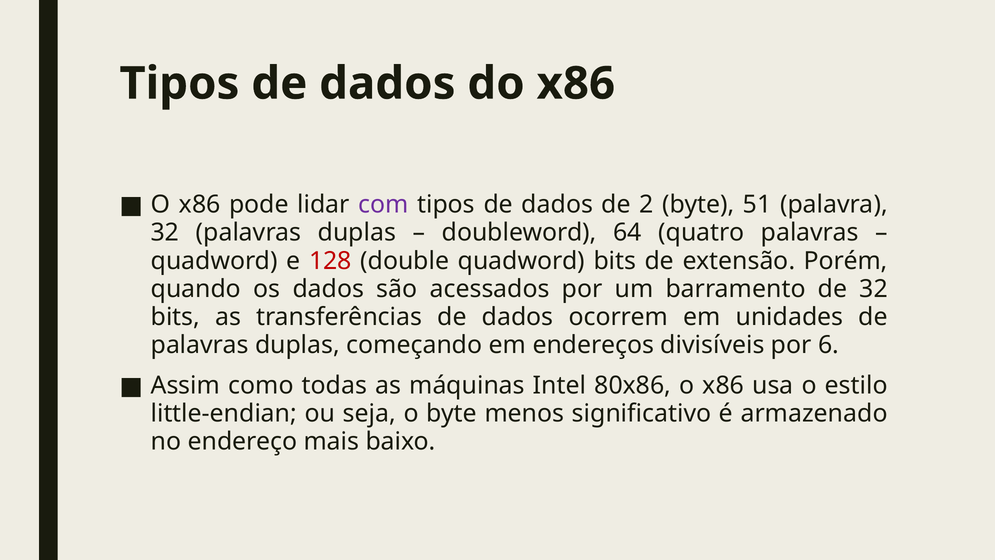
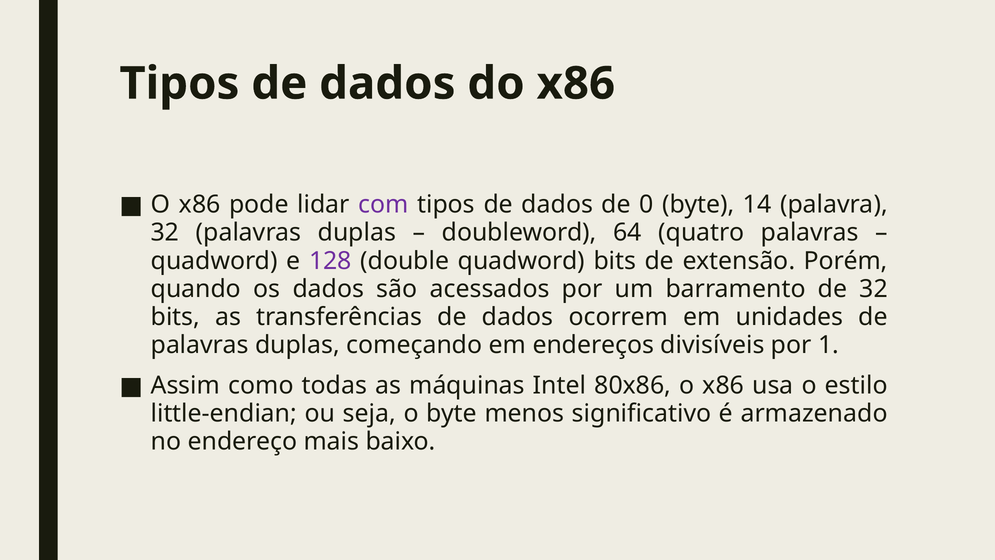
2: 2 -> 0
51: 51 -> 14
128 colour: red -> purple
6: 6 -> 1
